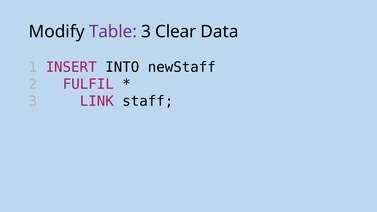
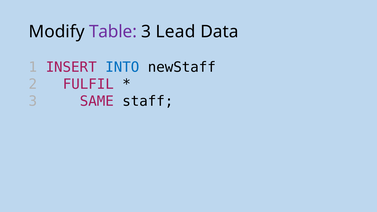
Clear: Clear -> Lead
INTO colour: black -> blue
LINK: LINK -> SAME
